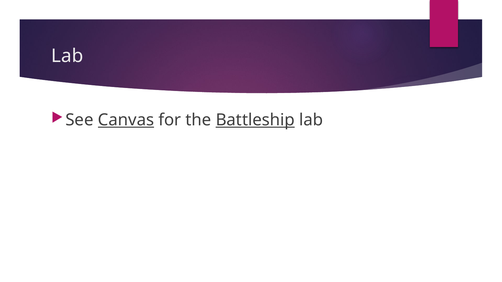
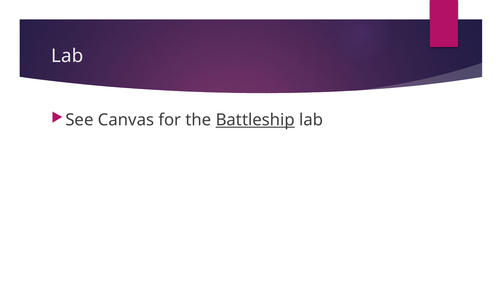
Canvas underline: present -> none
